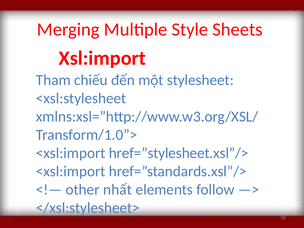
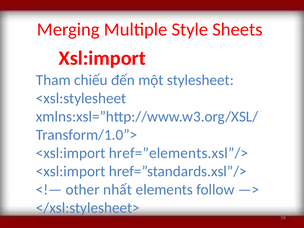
href=”stylesheet.xsl”/>: href=”stylesheet.xsl”/> -> href=”elements.xsl”/>
